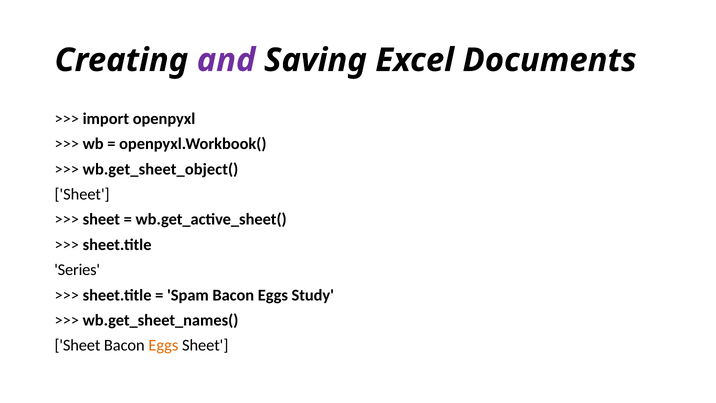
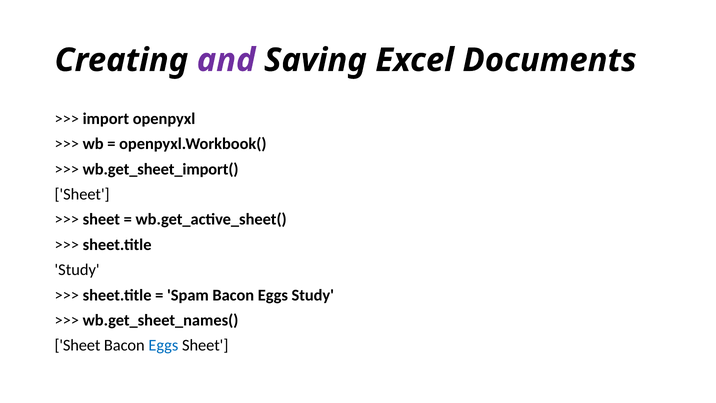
wb.get_sheet_object(: wb.get_sheet_object( -> wb.get_sheet_import(
Series at (77, 270): Series -> Study
Eggs at (163, 345) colour: orange -> blue
